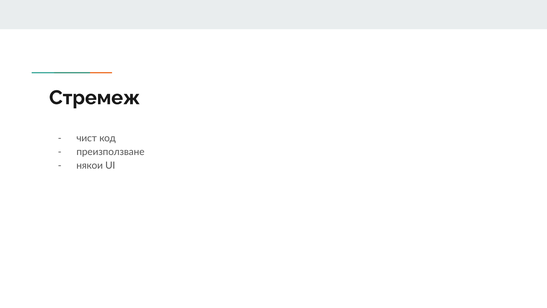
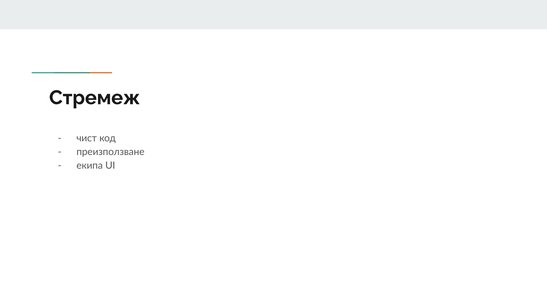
някои: някои -> екипа
